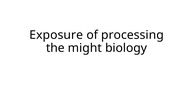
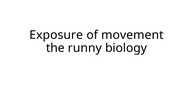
processing: processing -> movement
might: might -> runny
